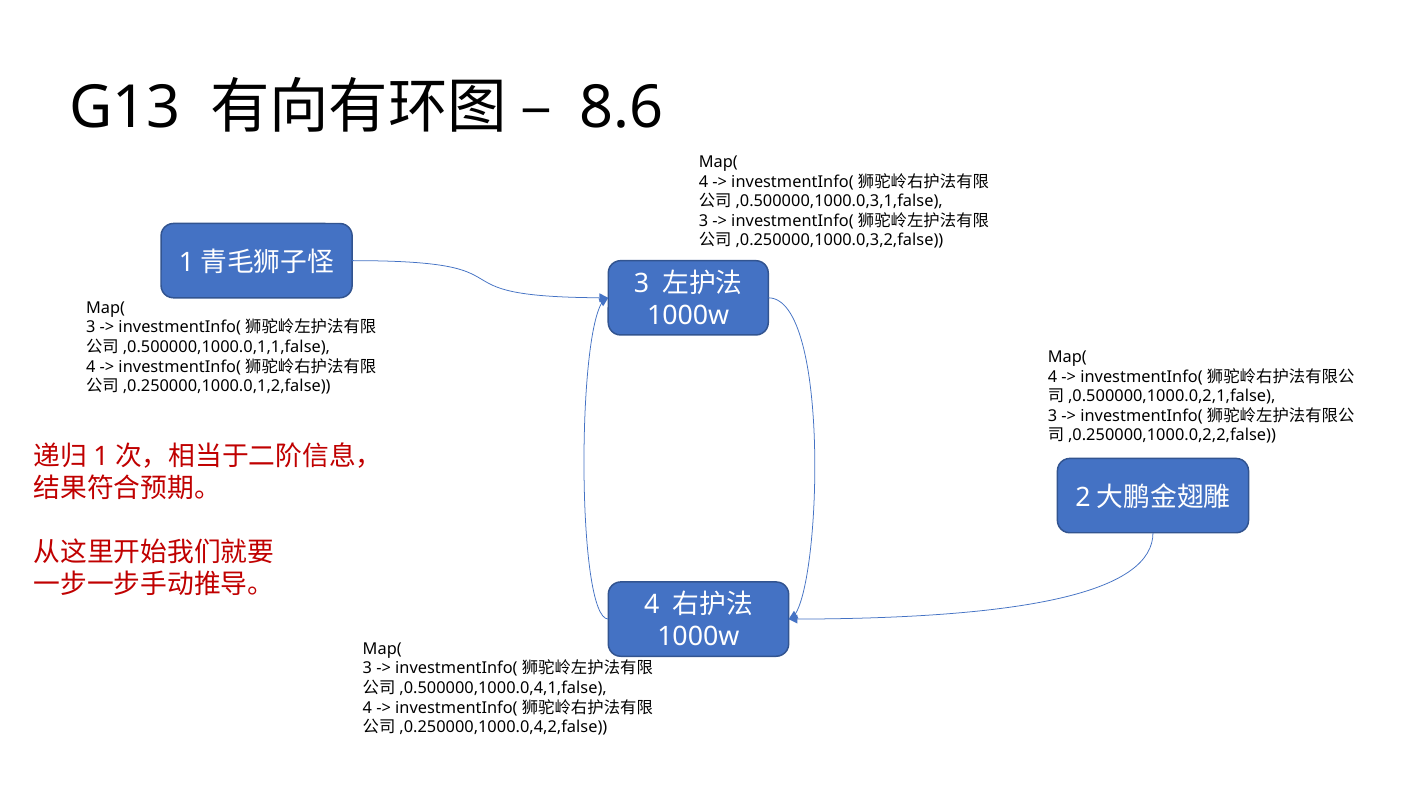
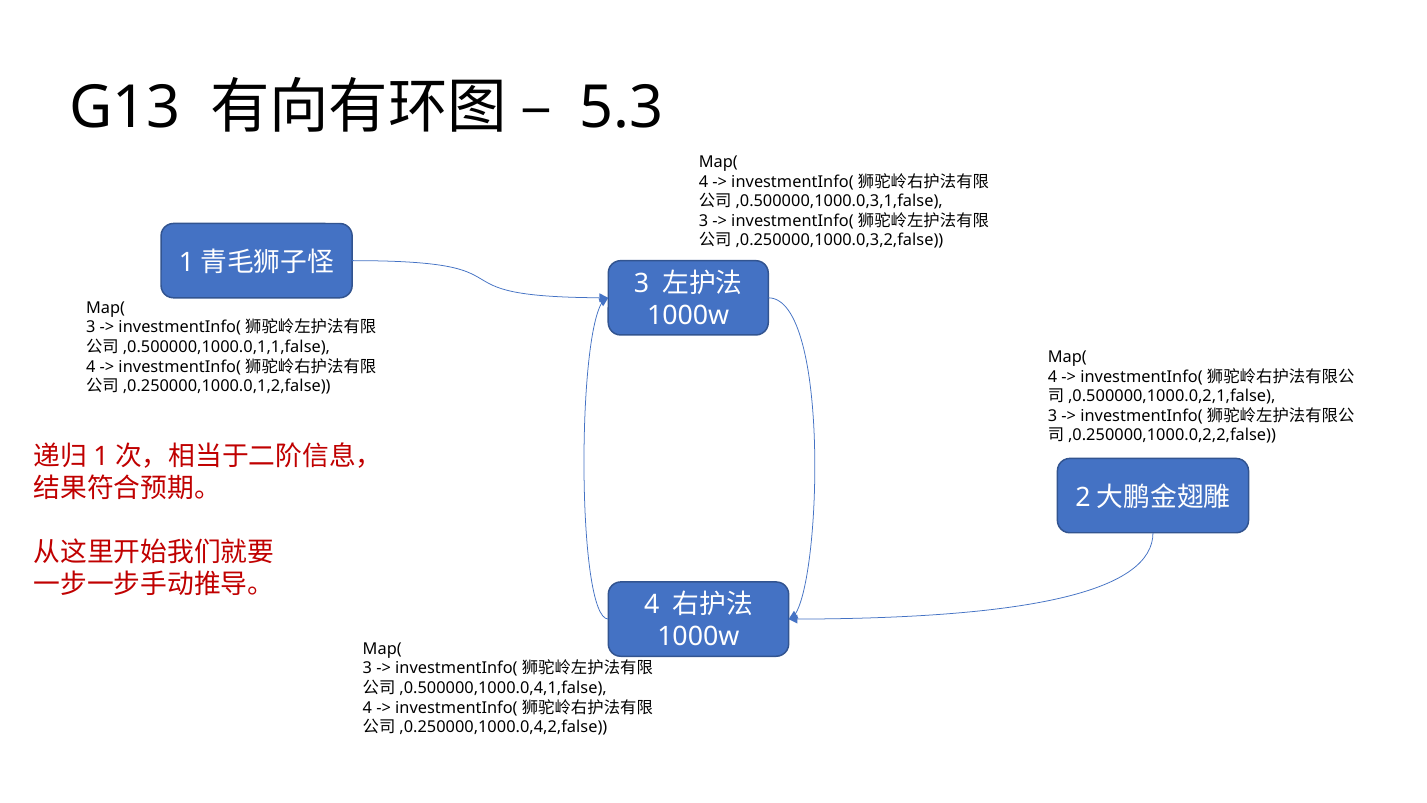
8.6: 8.6 -> 5.3
